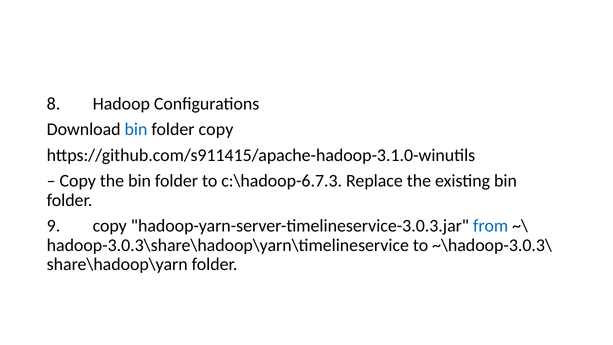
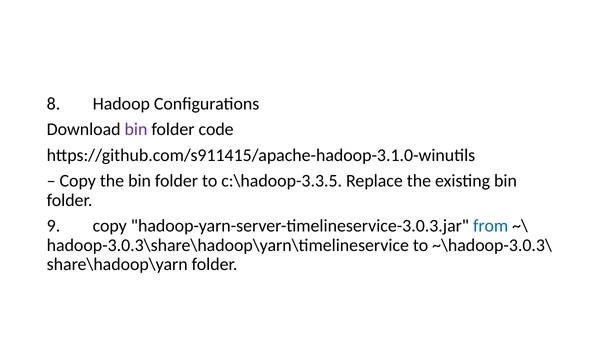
bin at (136, 129) colour: blue -> purple
folder copy: copy -> code
c:\hadoop-6.7.3: c:\hadoop-6.7.3 -> c:\hadoop-3.3.5
